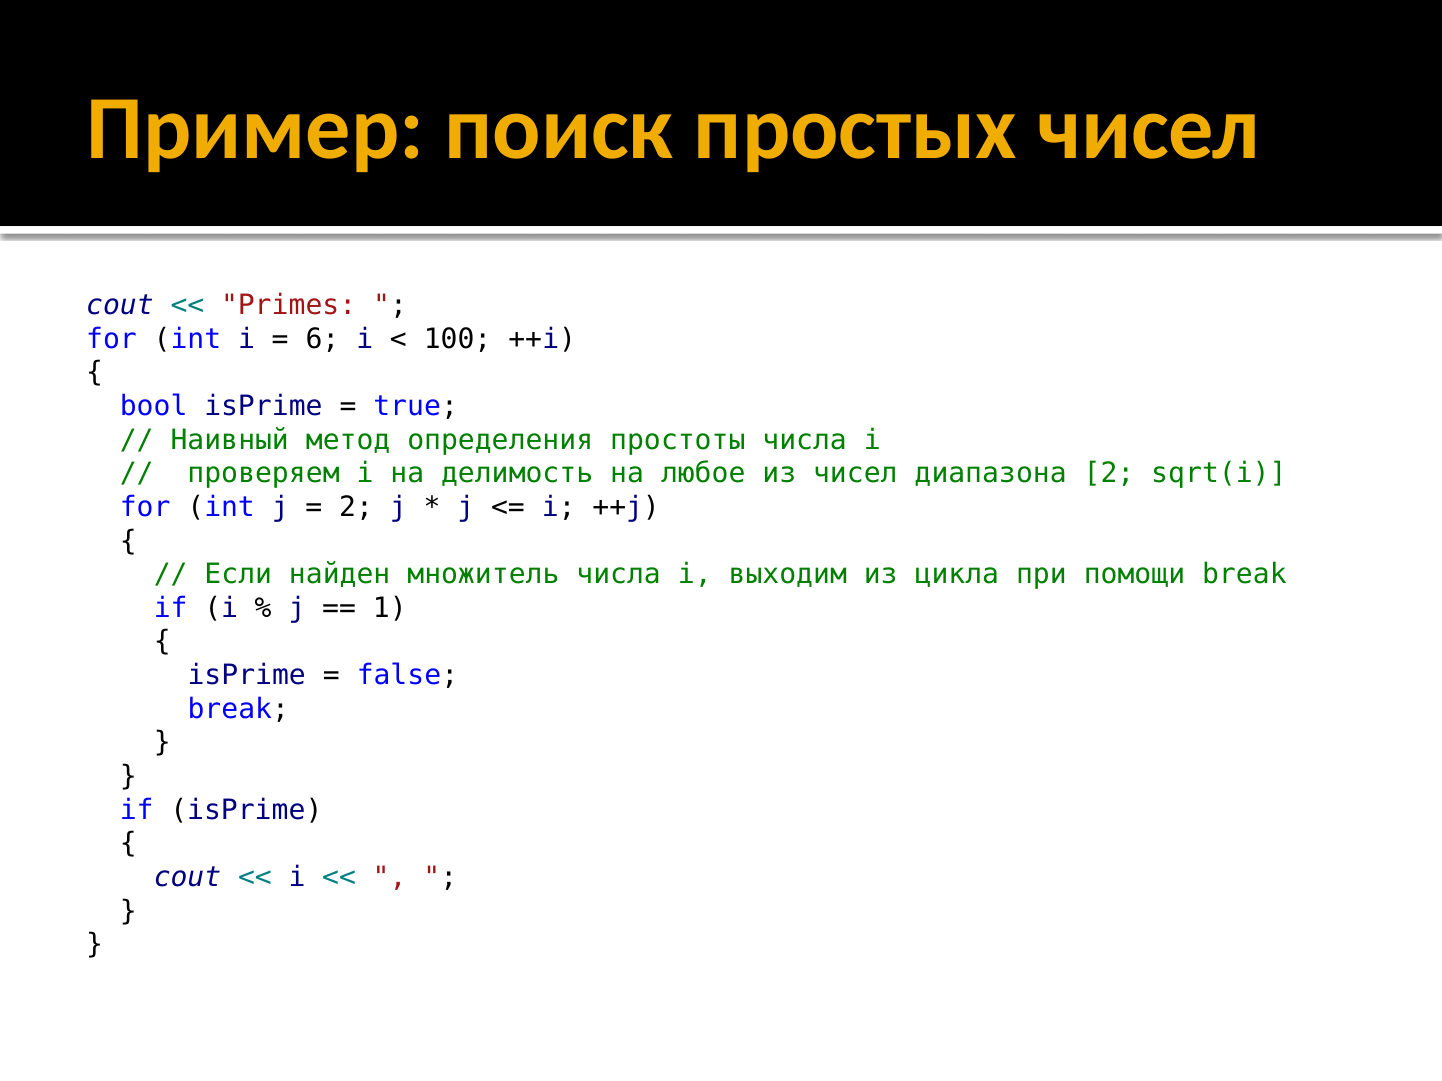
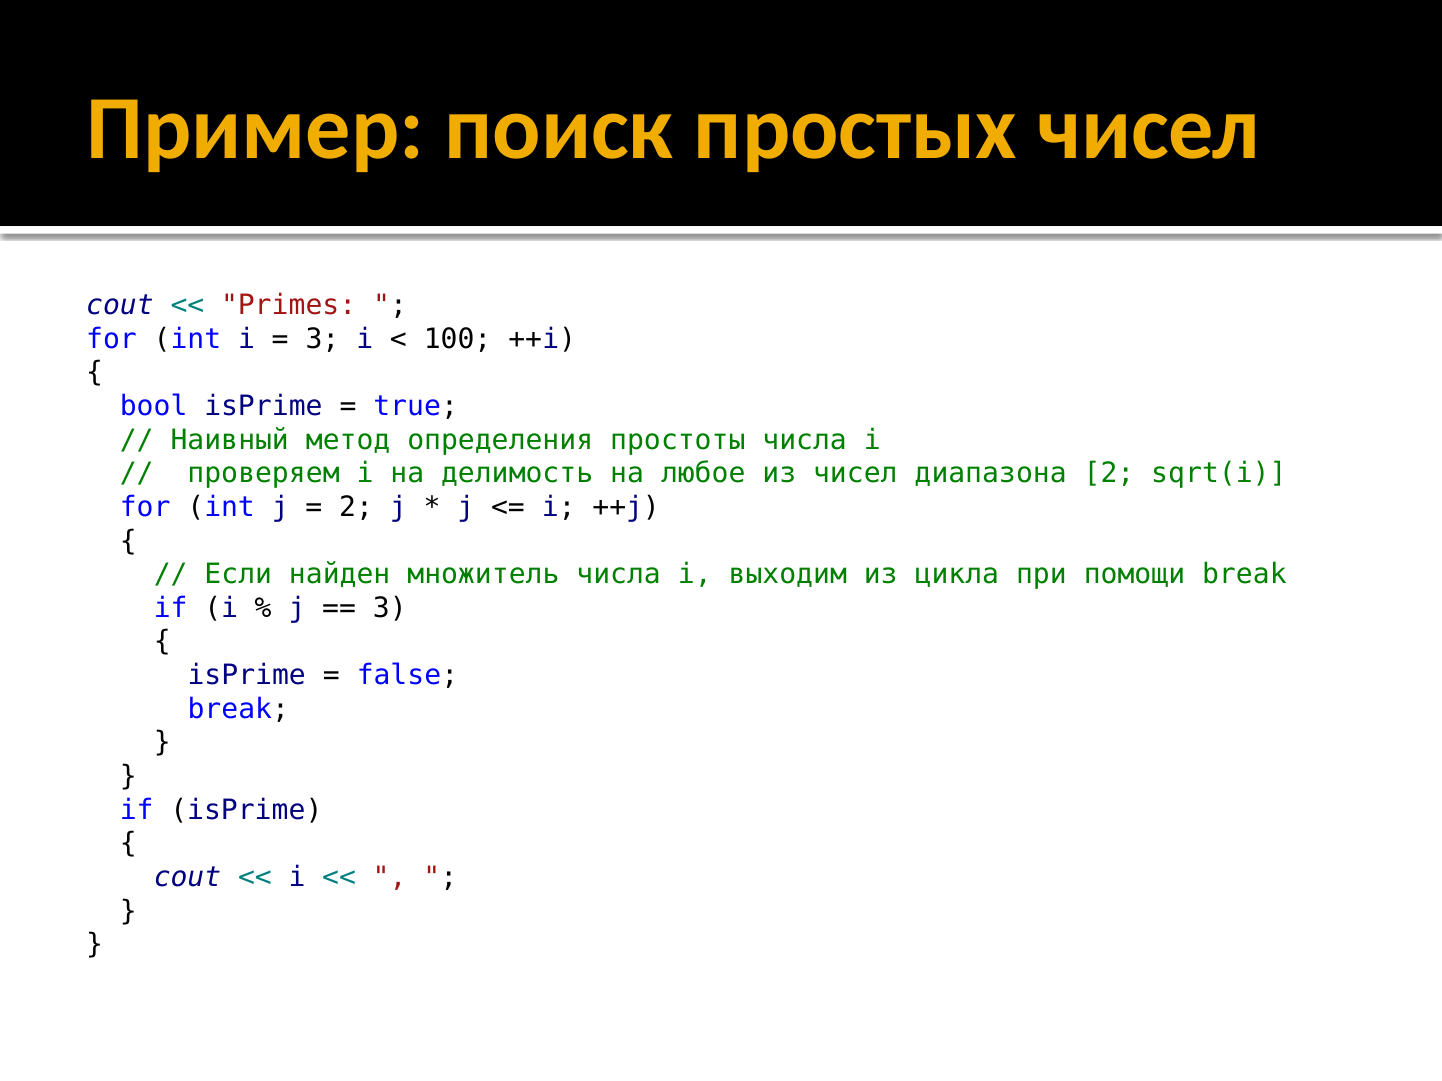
6 at (322, 339): 6 -> 3
1 at (390, 608): 1 -> 3
